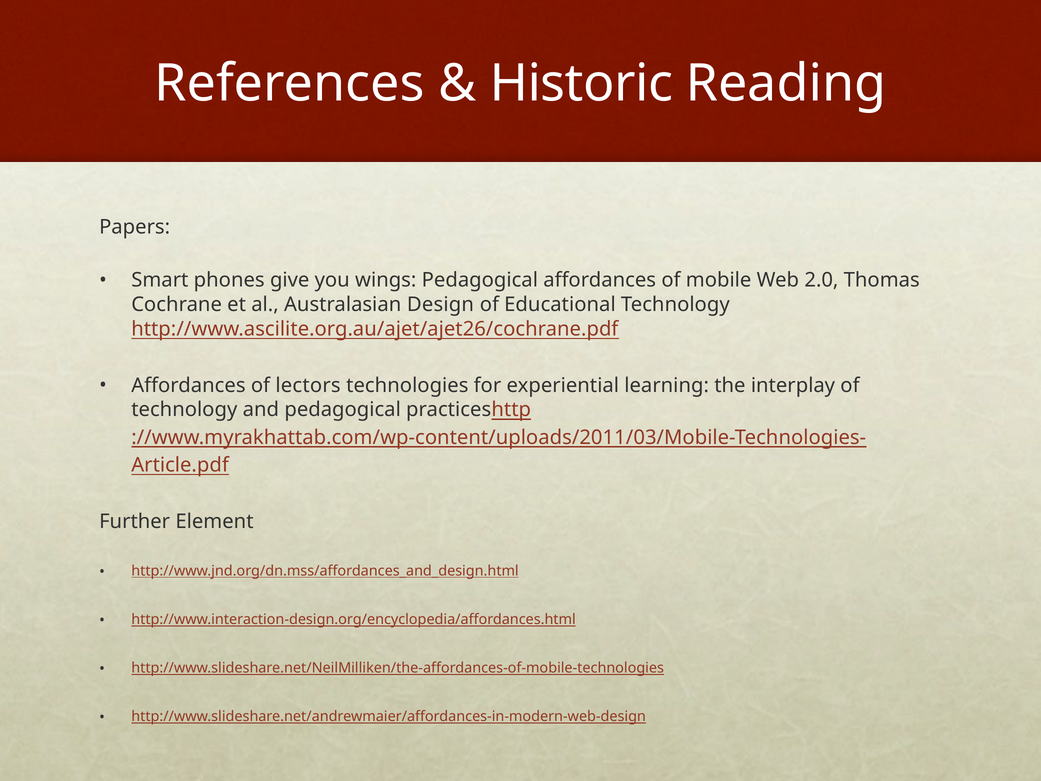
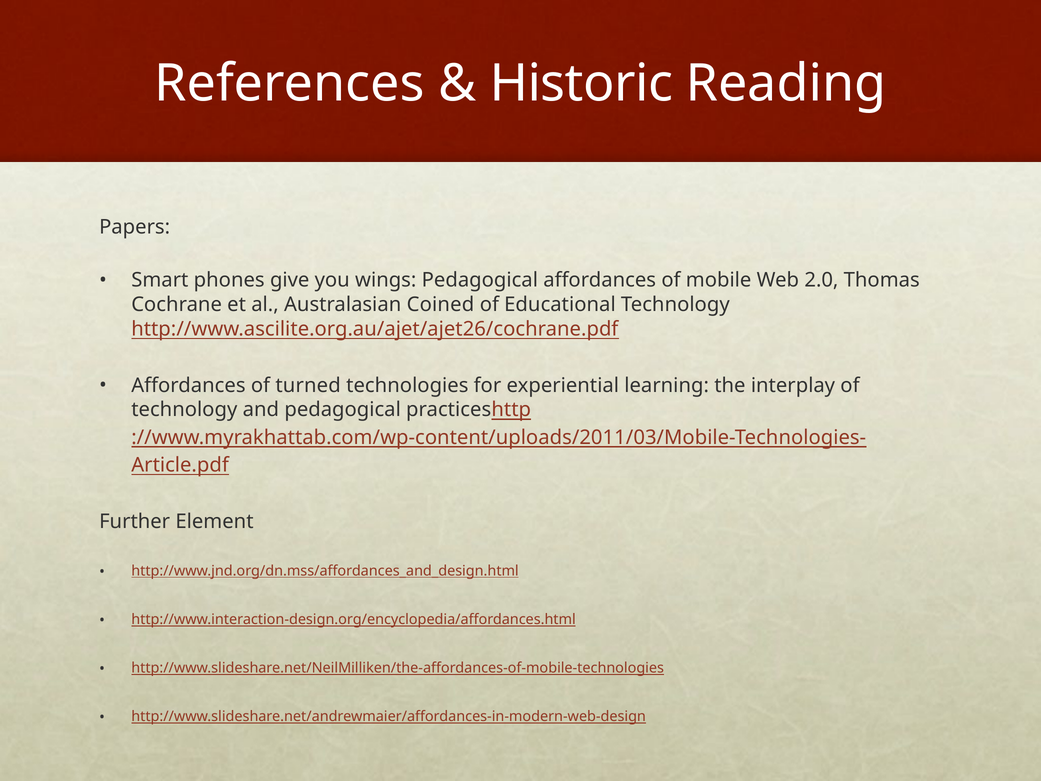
Design: Design -> Coined
lectors: lectors -> turned
